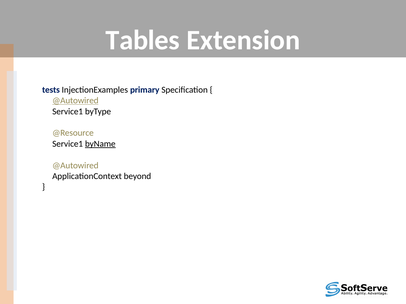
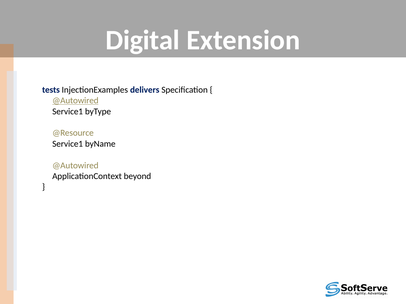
Tables: Tables -> Digital
primary: primary -> delivers
byName underline: present -> none
